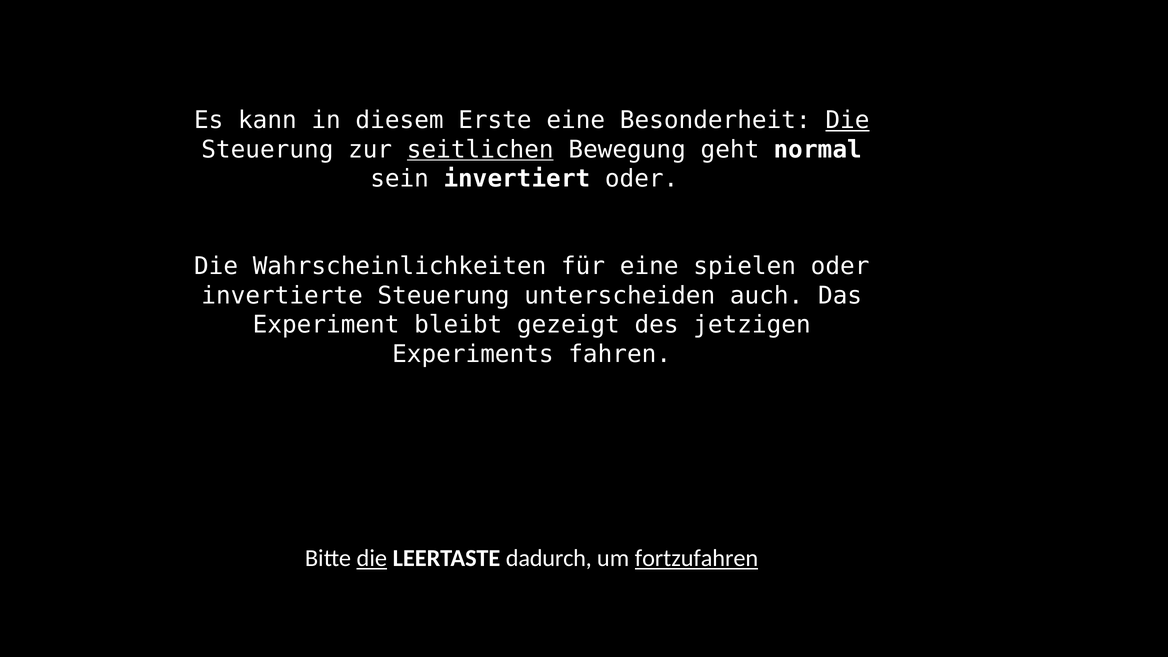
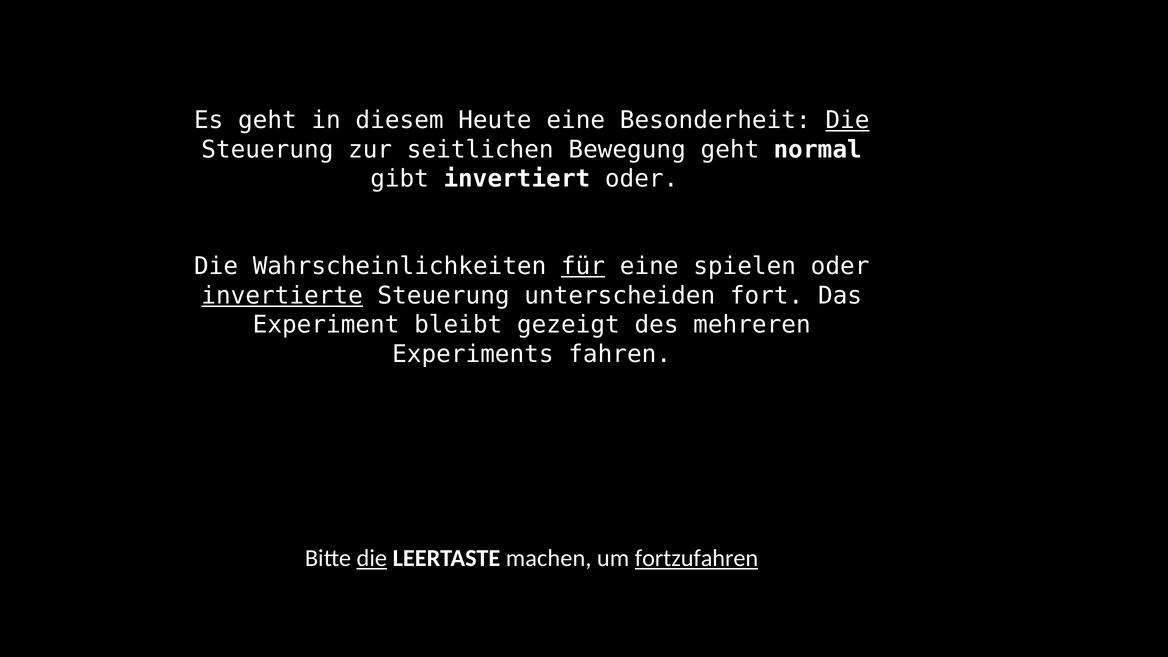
Es kann: kann -> geht
Erste: Erste -> Heute
seitlichen underline: present -> none
sein: sein -> gibt
für underline: none -> present
invertierte underline: none -> present
auch: auch -> fort
jetzigen: jetzigen -> mehreren
dadurch: dadurch -> machen
